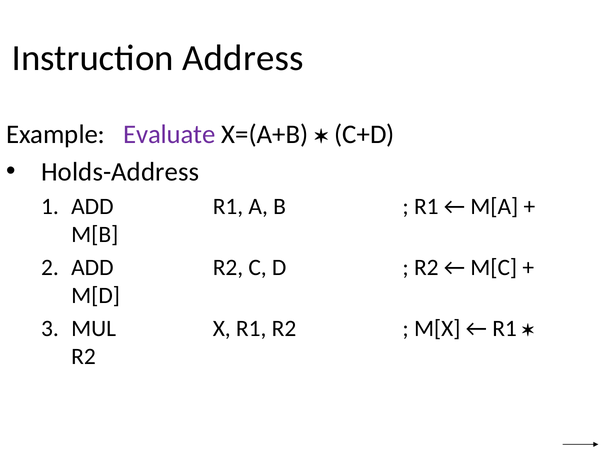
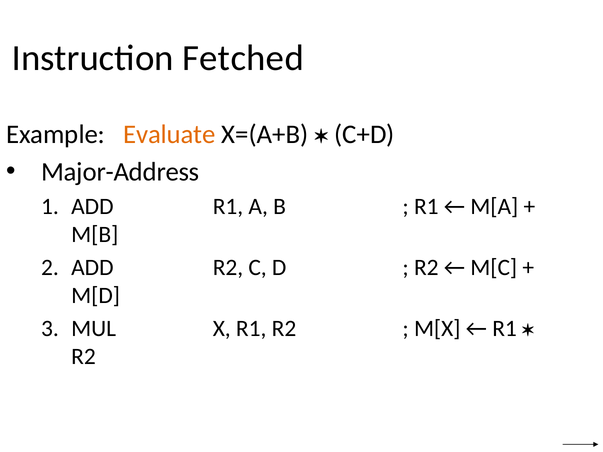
Address: Address -> Fetched
Evaluate colour: purple -> orange
Holds-Address: Holds-Address -> Major-Address
